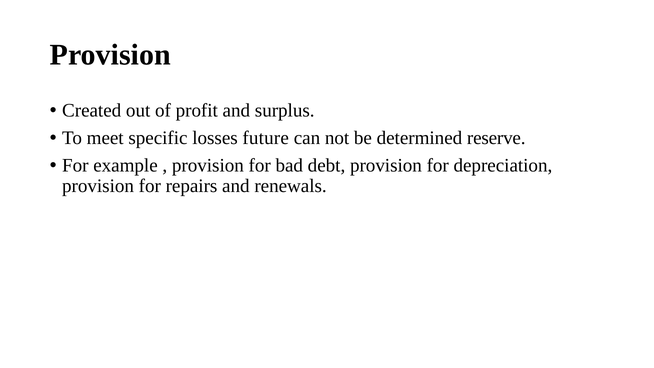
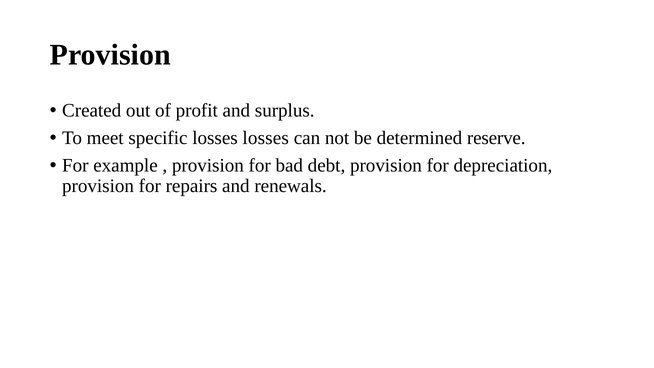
losses future: future -> losses
